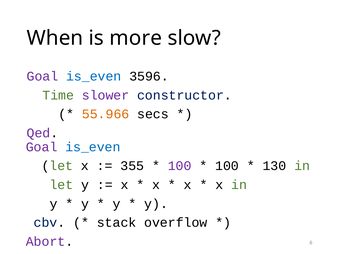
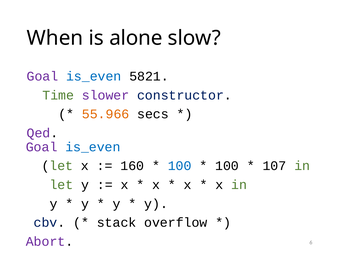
more: more -> alone
3596: 3596 -> 5821
355: 355 -> 160
100 at (180, 166) colour: purple -> blue
130: 130 -> 107
